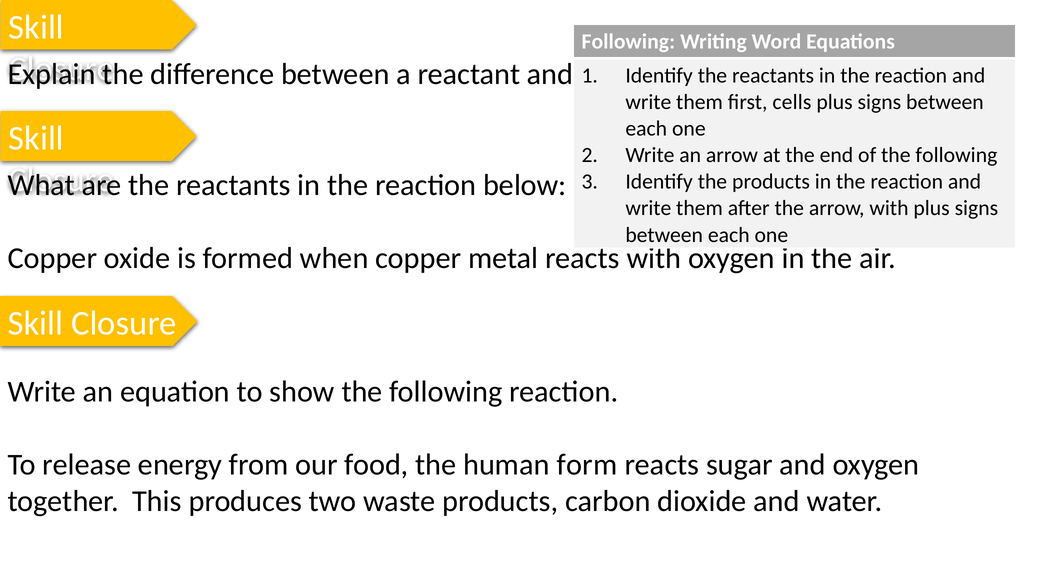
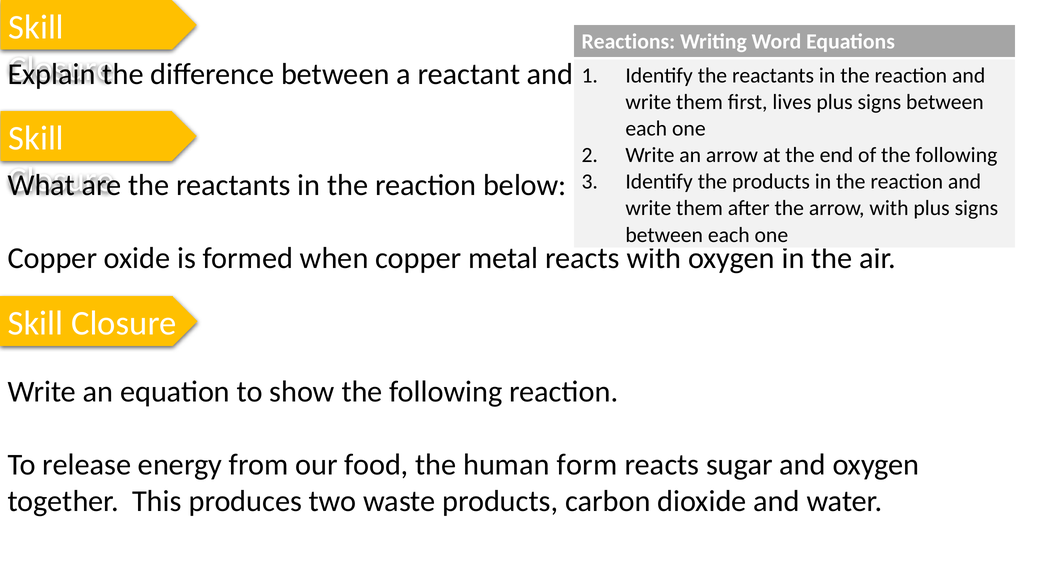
Following at (628, 42): Following -> Reactions
cells: cells -> lives
